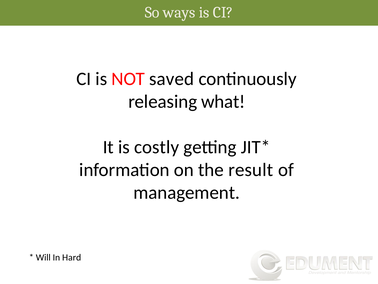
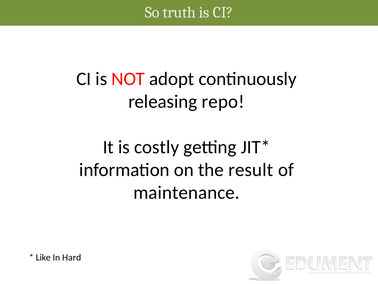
ways: ways -> truth
saved: saved -> adopt
what: what -> repo
management: management -> maintenance
Will: Will -> Like
